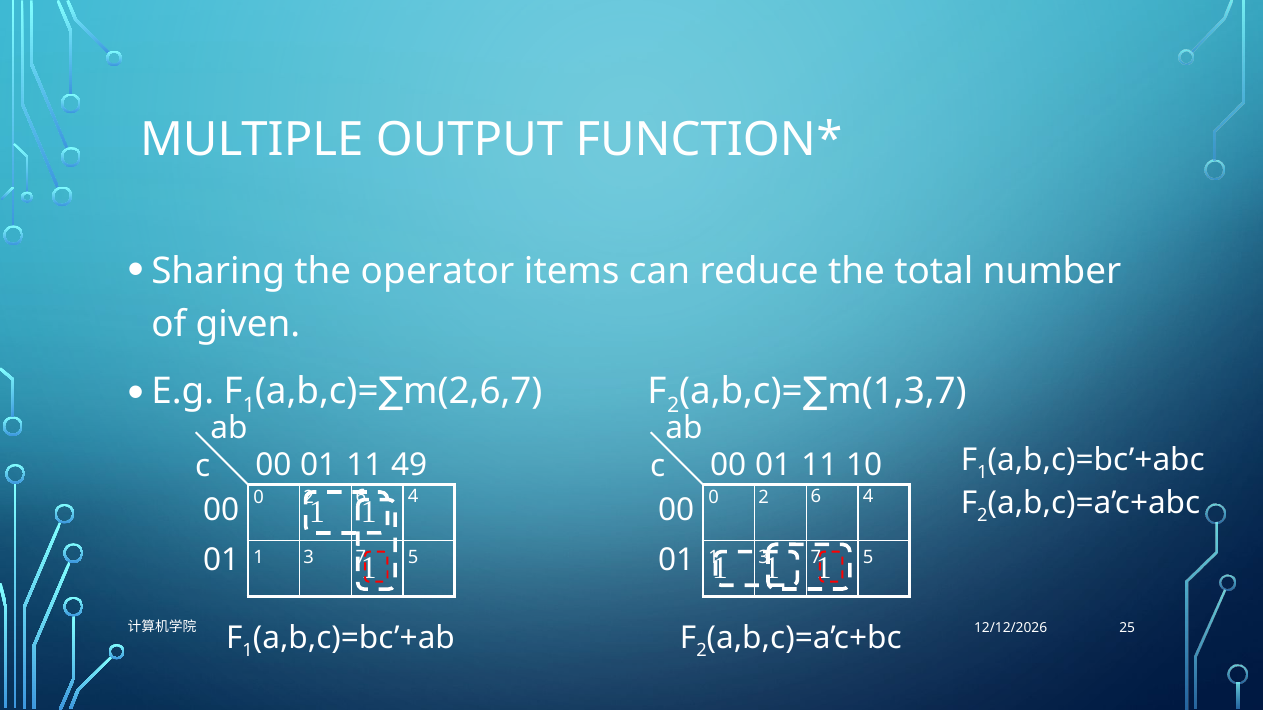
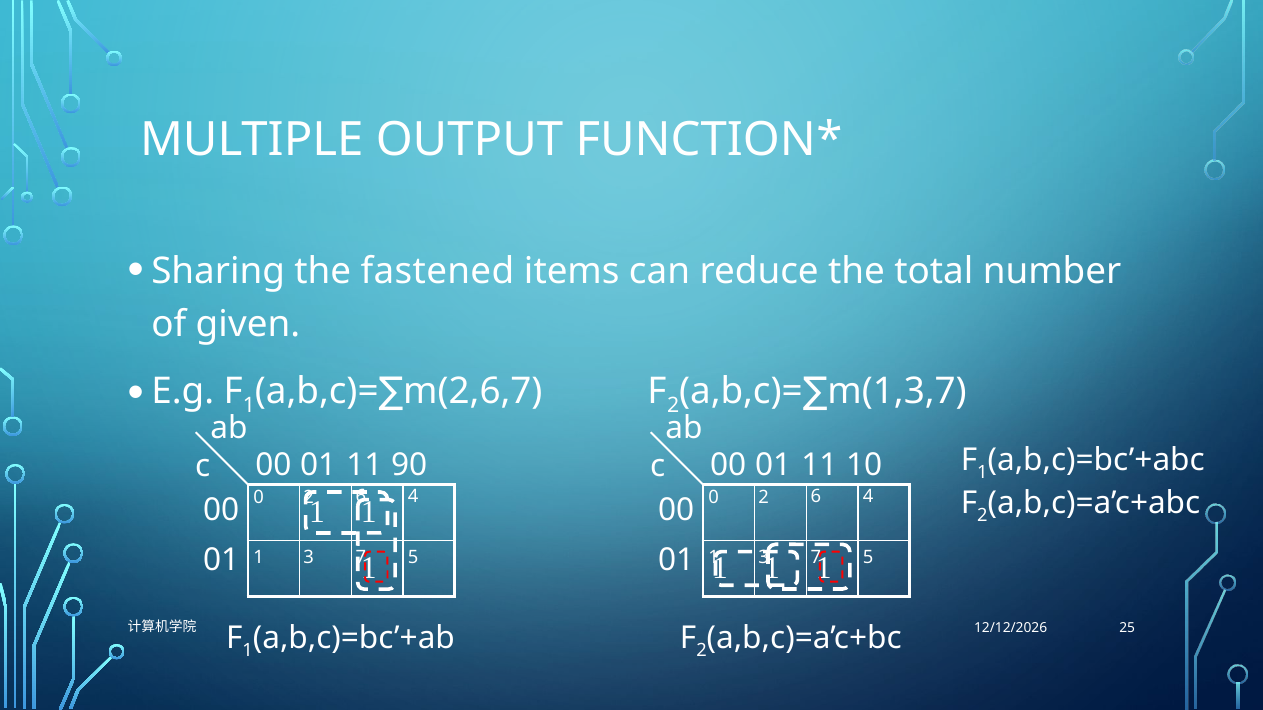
operator: operator -> fastened
49: 49 -> 90
